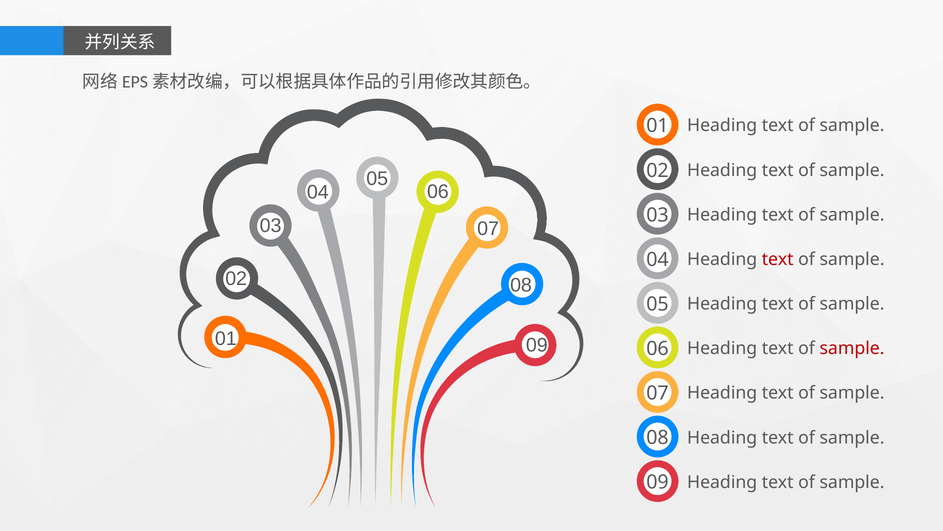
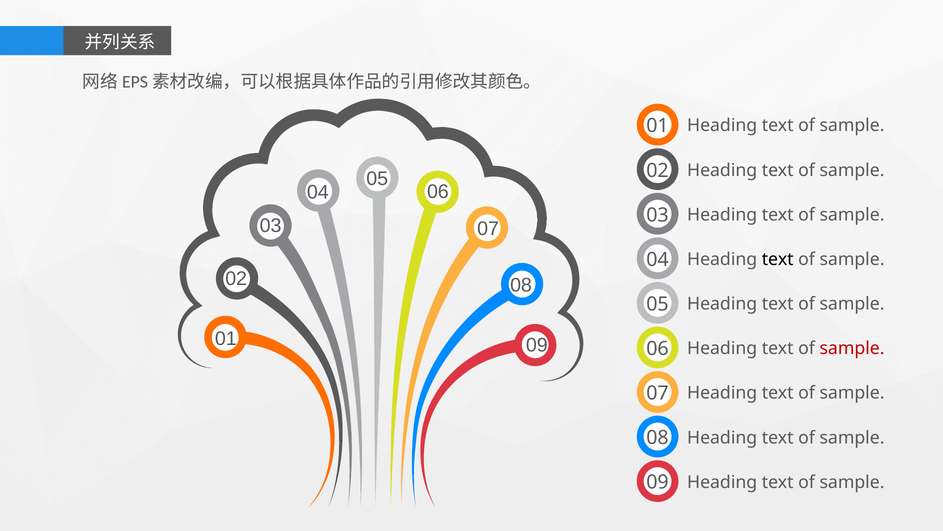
text at (778, 259) colour: red -> black
